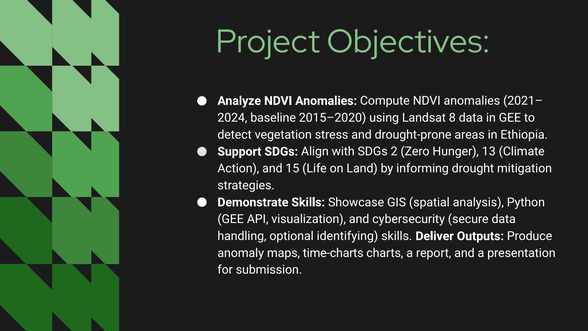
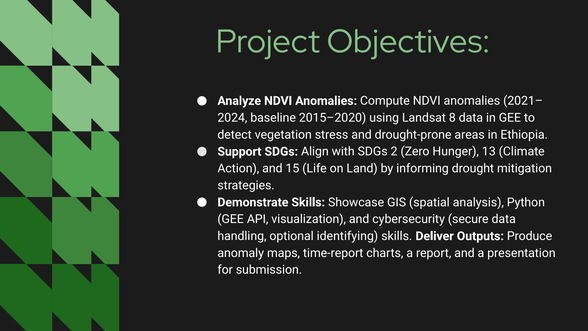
time-charts: time-charts -> time-report
